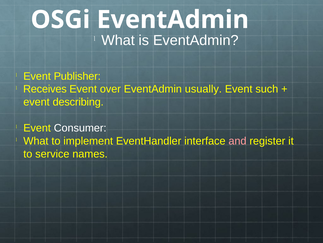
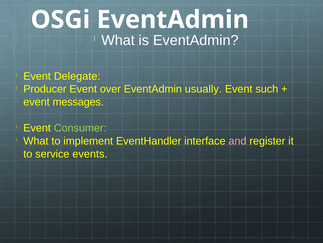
Publisher: Publisher -> Delegate
Receives: Receives -> Producer
describing: describing -> messages
Consumer colour: white -> light green
names: names -> events
